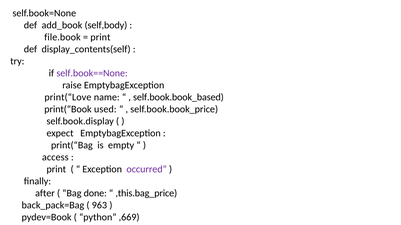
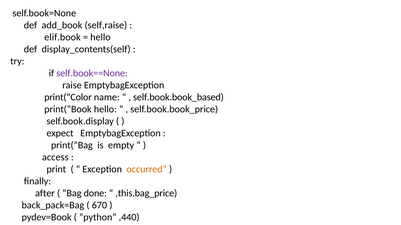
self,body: self,body -> self,raise
file.book: file.book -> elif.book
print at (100, 37): print -> hello
print(“Love: print(“Love -> print(“Color
print(“Book used: used -> hello
occurred colour: purple -> orange
963: 963 -> 670
,669: ,669 -> ,440
